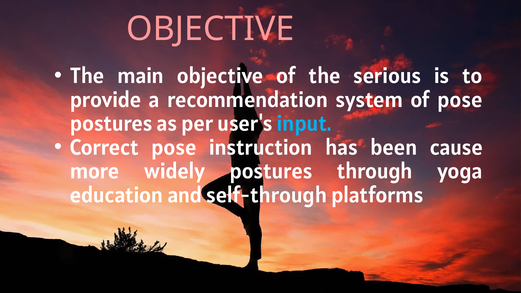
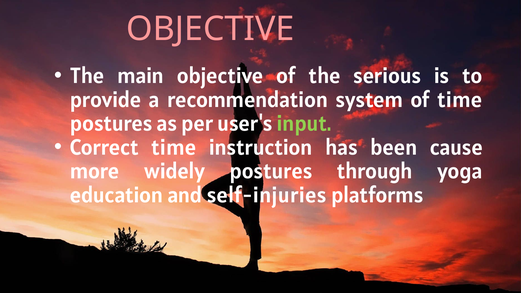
of pose: pose -> time
input colour: light blue -> light green
Correct pose: pose -> time
self-through: self-through -> self-injuries
